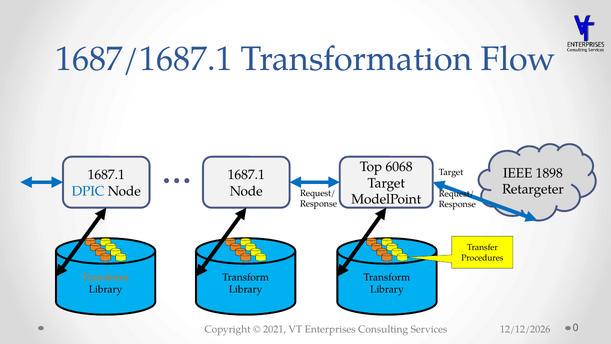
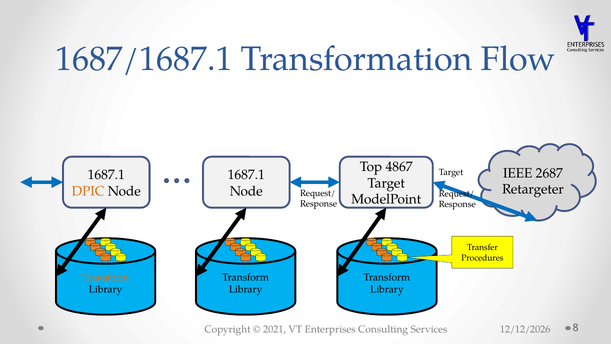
6068: 6068 -> 4867
1898: 1898 -> 2687
DPIC colour: blue -> orange
0: 0 -> 8
